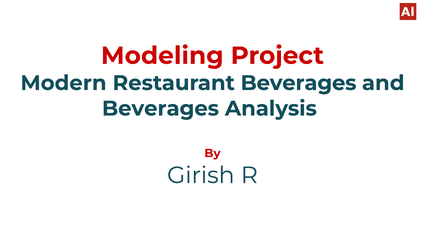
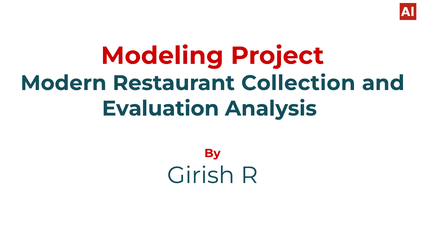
Restaurant Beverages: Beverages -> Collection
Beverages at (160, 109): Beverages -> Evaluation
